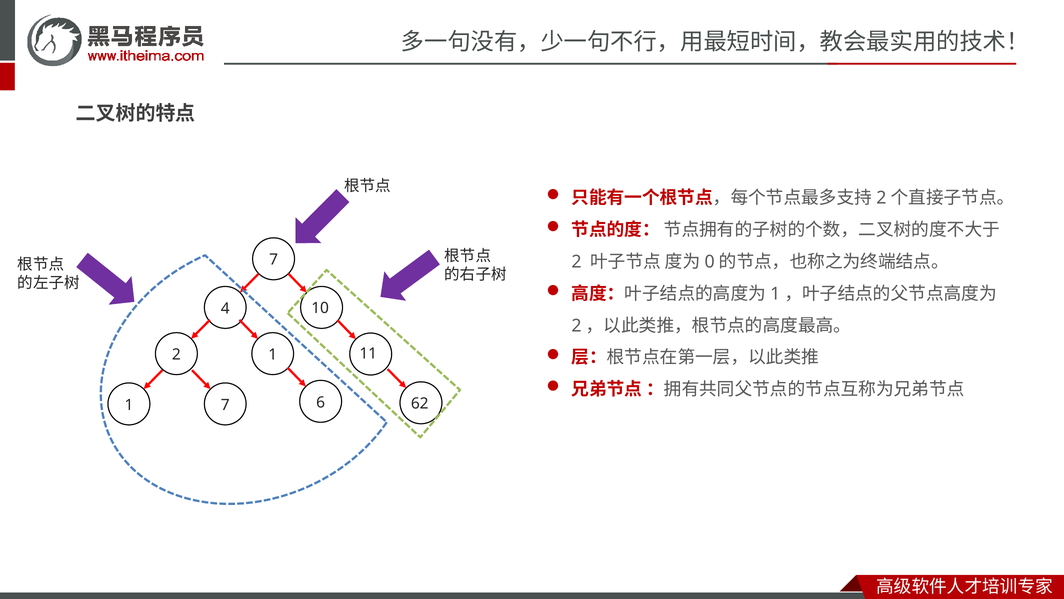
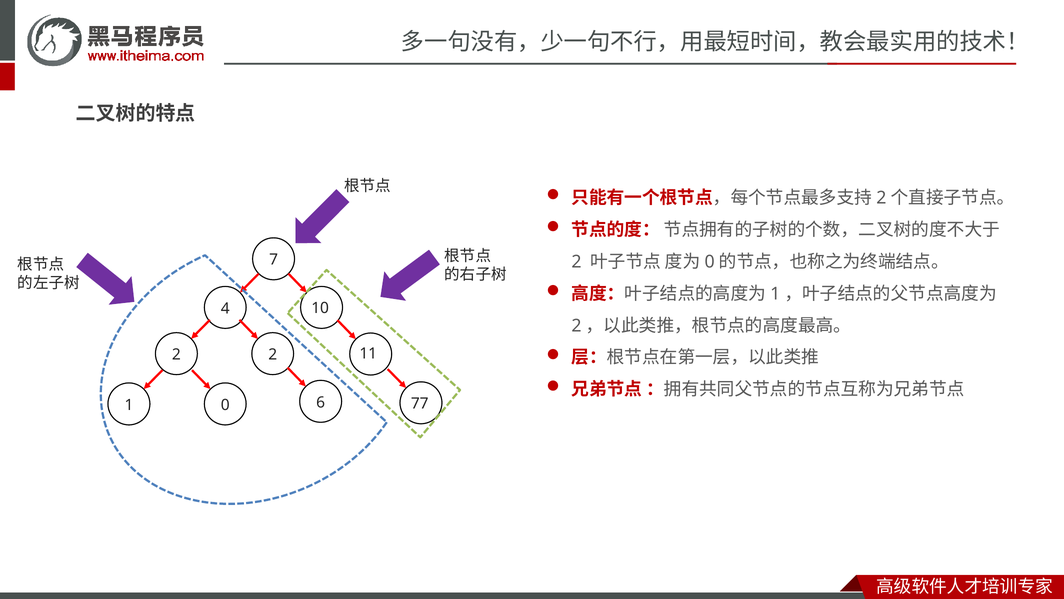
2 1: 1 -> 2
1 7: 7 -> 0
62: 62 -> 77
